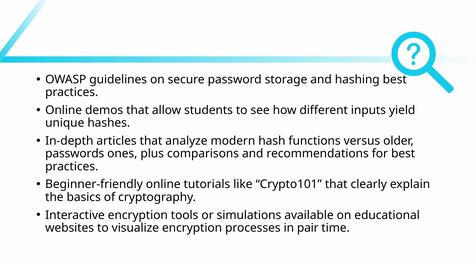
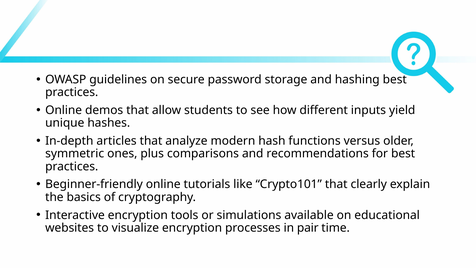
passwords: passwords -> symmetric
